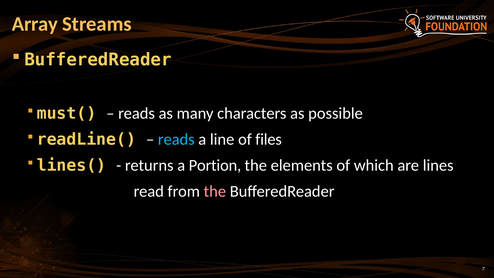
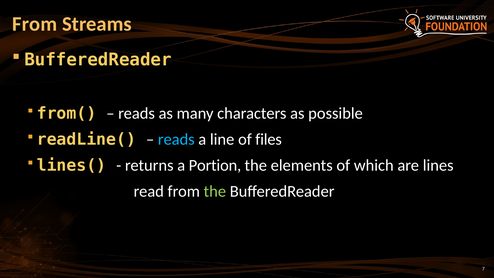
Array at (35, 24): Array -> From
must(: must( -> from(
the at (215, 191) colour: pink -> light green
